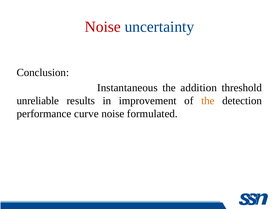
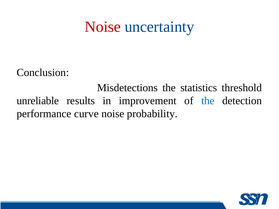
Instantaneous: Instantaneous -> Misdetections
addition: addition -> statistics
the at (208, 101) colour: orange -> blue
formulated: formulated -> probability
